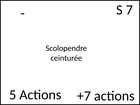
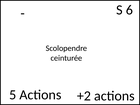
7: 7 -> 6
+7: +7 -> +2
